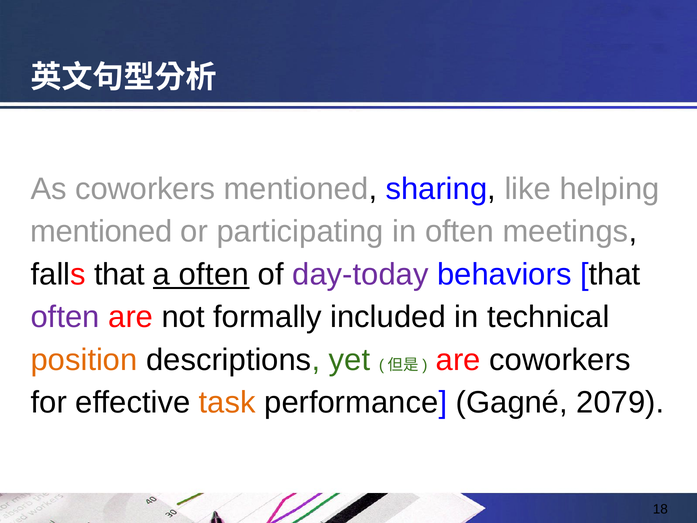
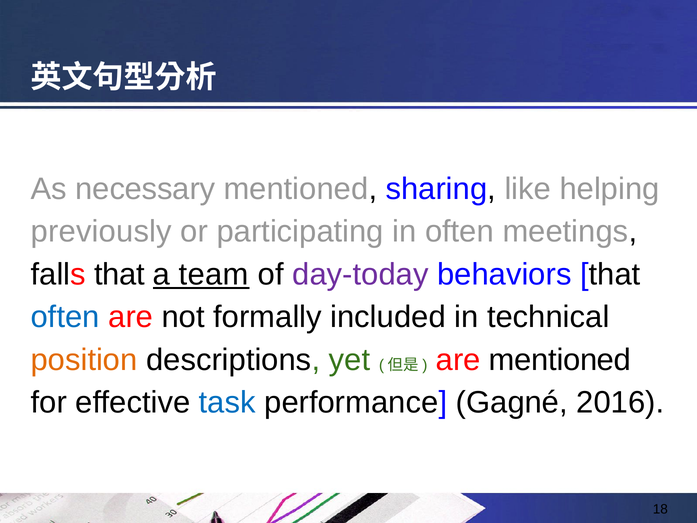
As coworkers: coworkers -> necessary
mentioned at (101, 232): mentioned -> previously
a often: often -> team
often at (65, 317) colour: purple -> blue
are coworkers: coworkers -> mentioned
task colour: orange -> blue
2079: 2079 -> 2016
